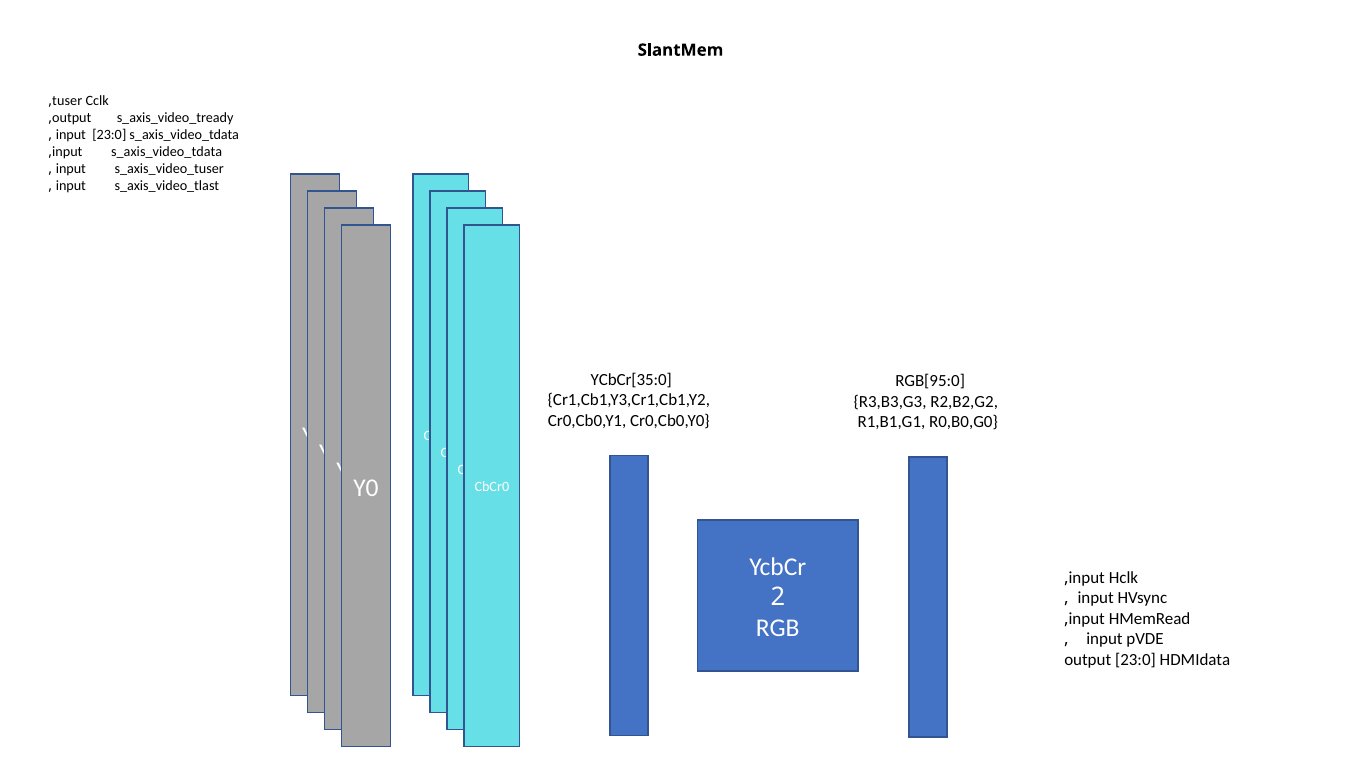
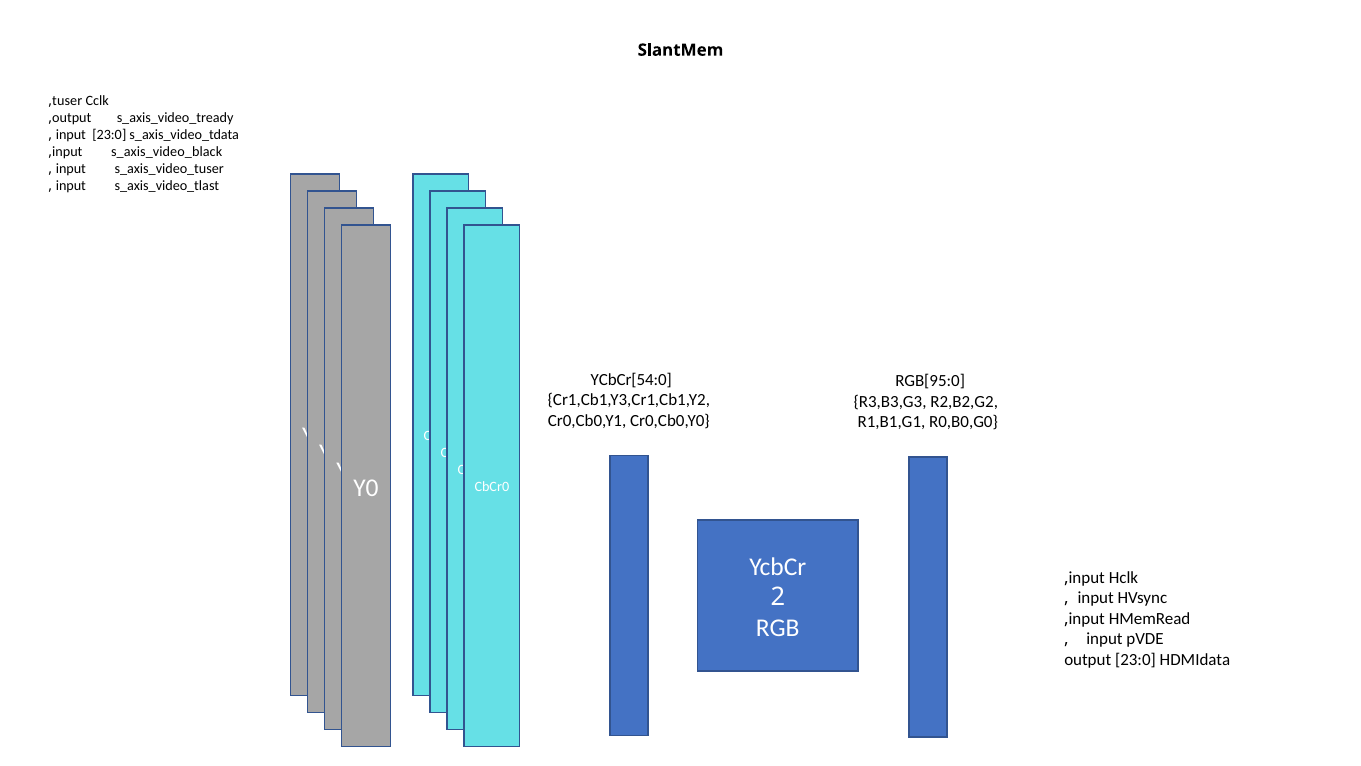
input s_axis_video_tdata: s_axis_video_tdata -> s_axis_video_black
YCbCr[35:0: YCbCr[35:0 -> YCbCr[54:0
